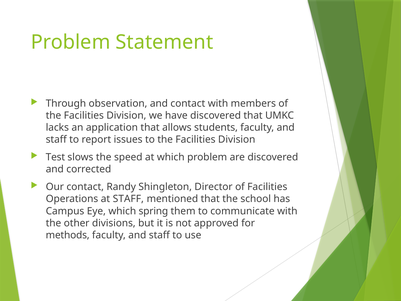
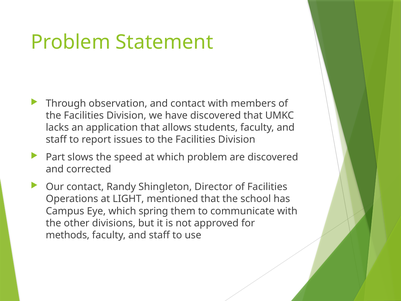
Test: Test -> Part
at STAFF: STAFF -> LIGHT
